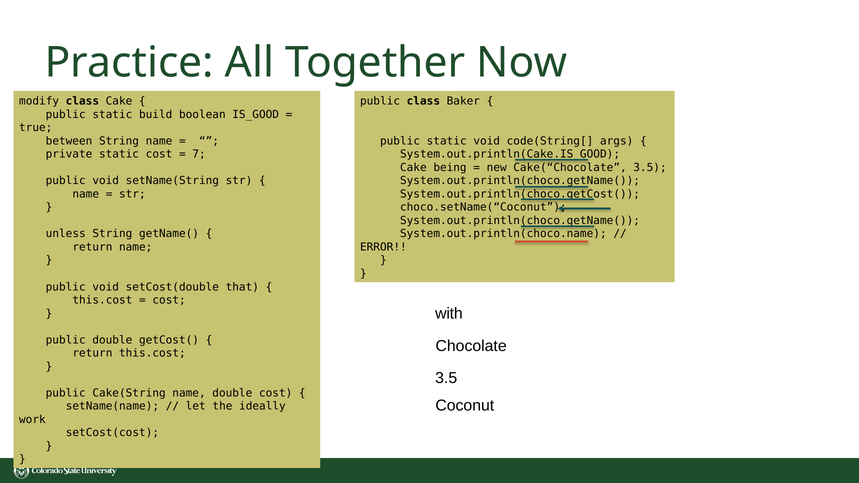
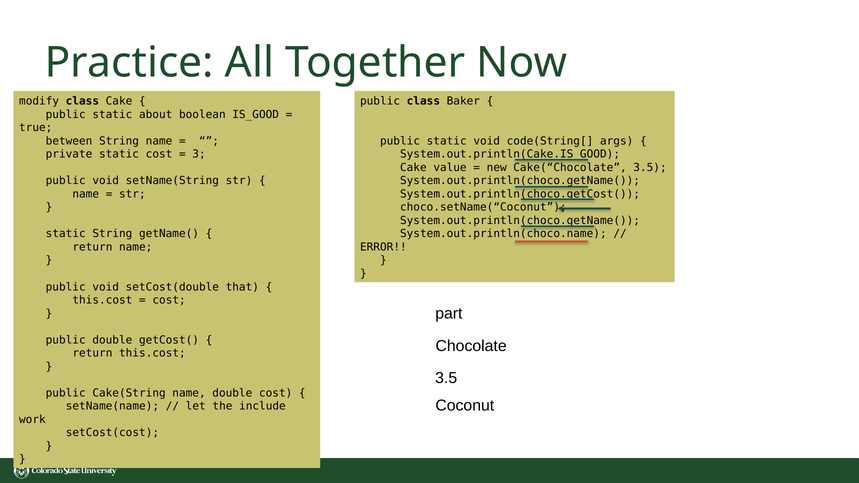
build: build -> about
7: 7 -> 3
being: being -> value
unless at (66, 234): unless -> static
with: with -> part
ideally: ideally -> include
